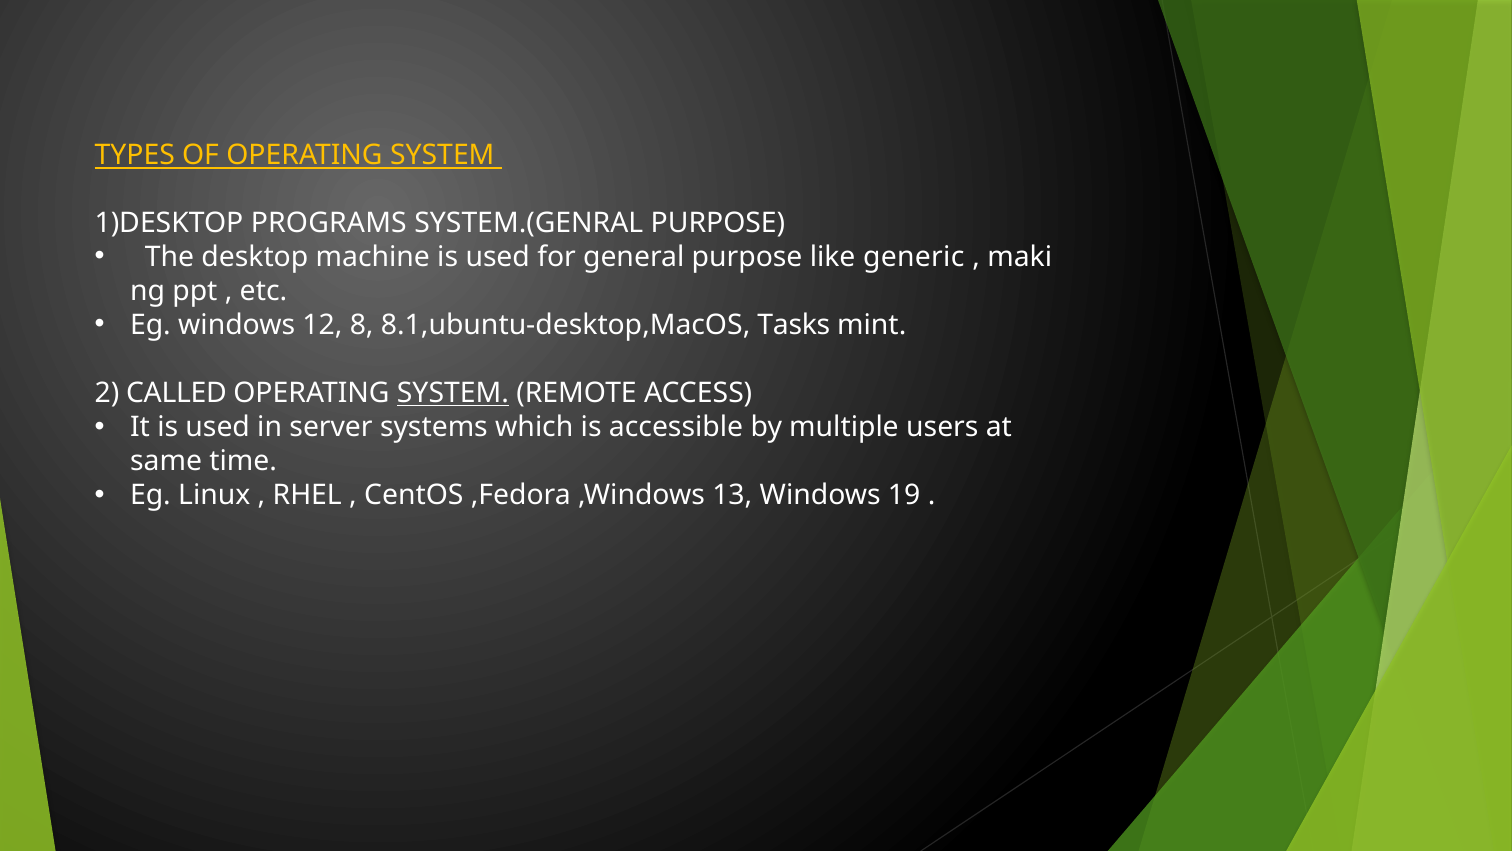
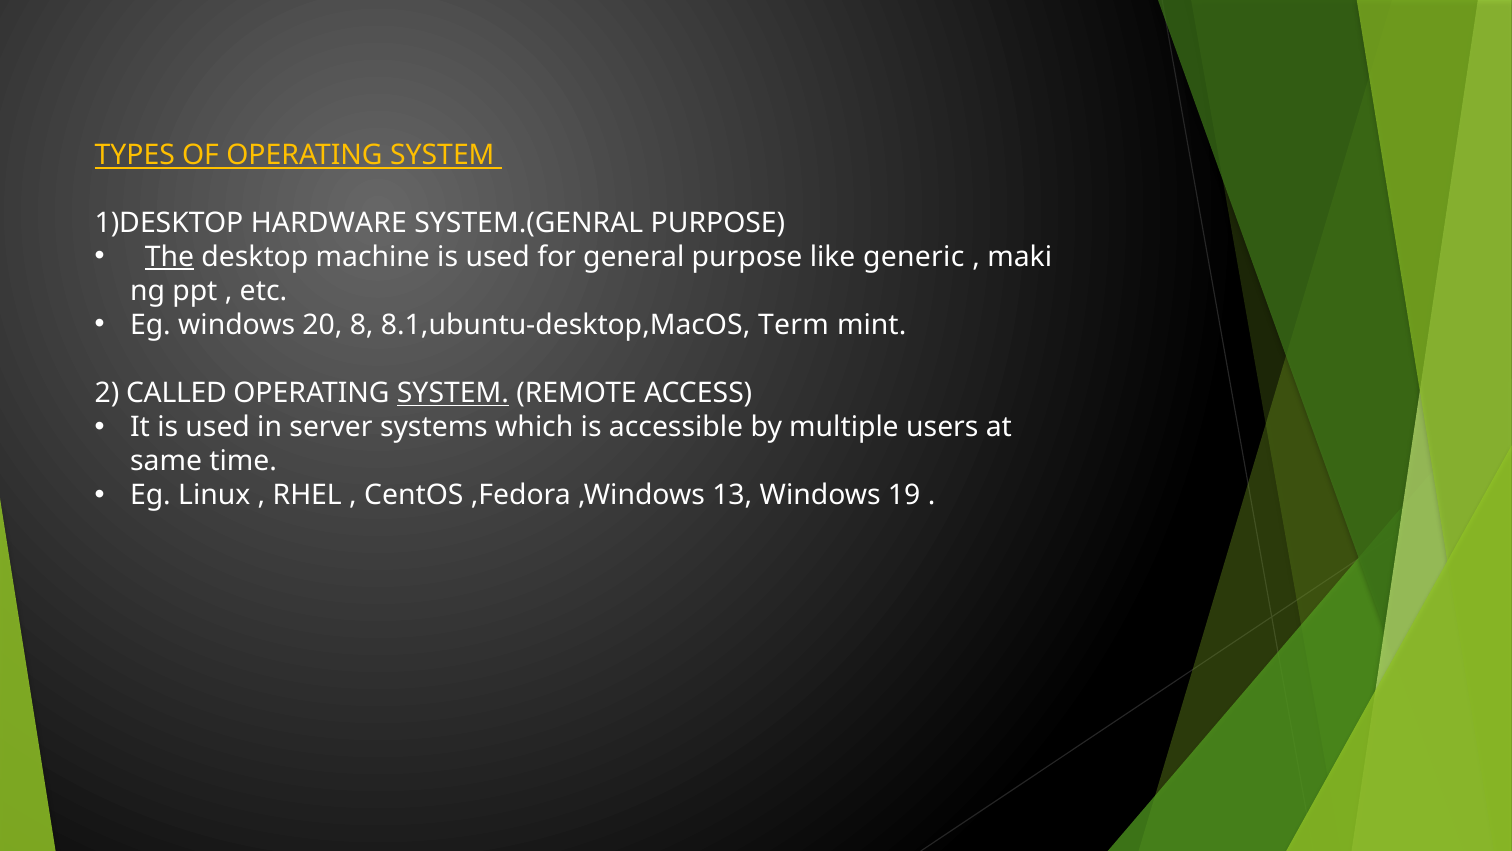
PROGRAMS: PROGRAMS -> HARDWARE
The underline: none -> present
12: 12 -> 20
Tasks: Tasks -> Term
